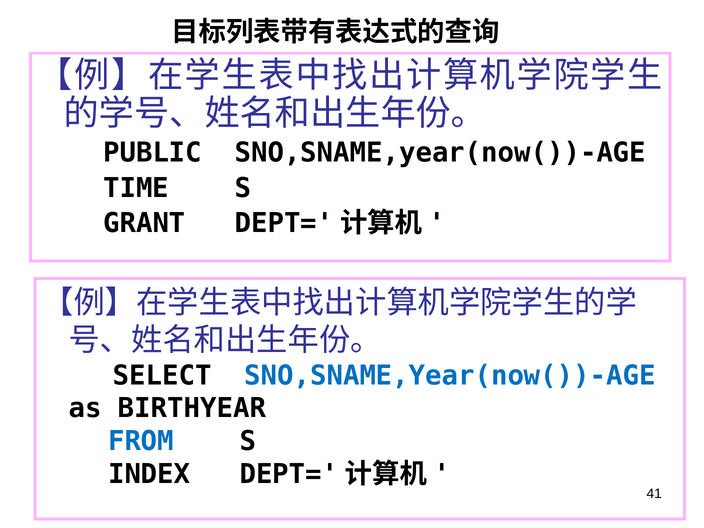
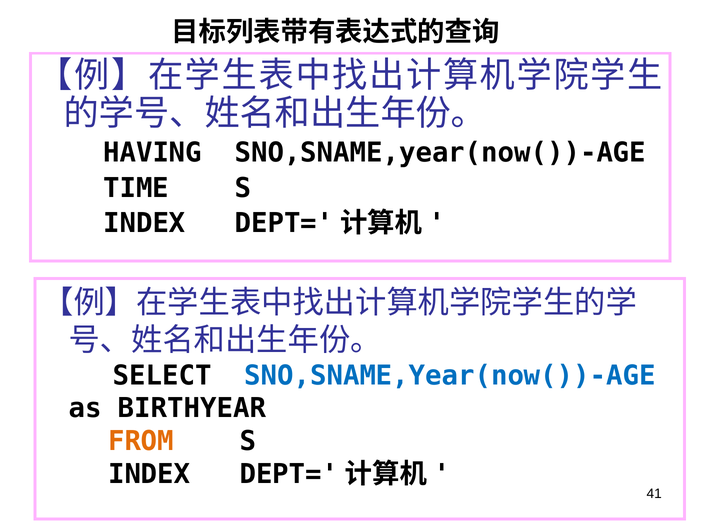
PUBLIC: PUBLIC -> HAVING
GRANT at (144, 223): GRANT -> INDEX
FROM colour: blue -> orange
